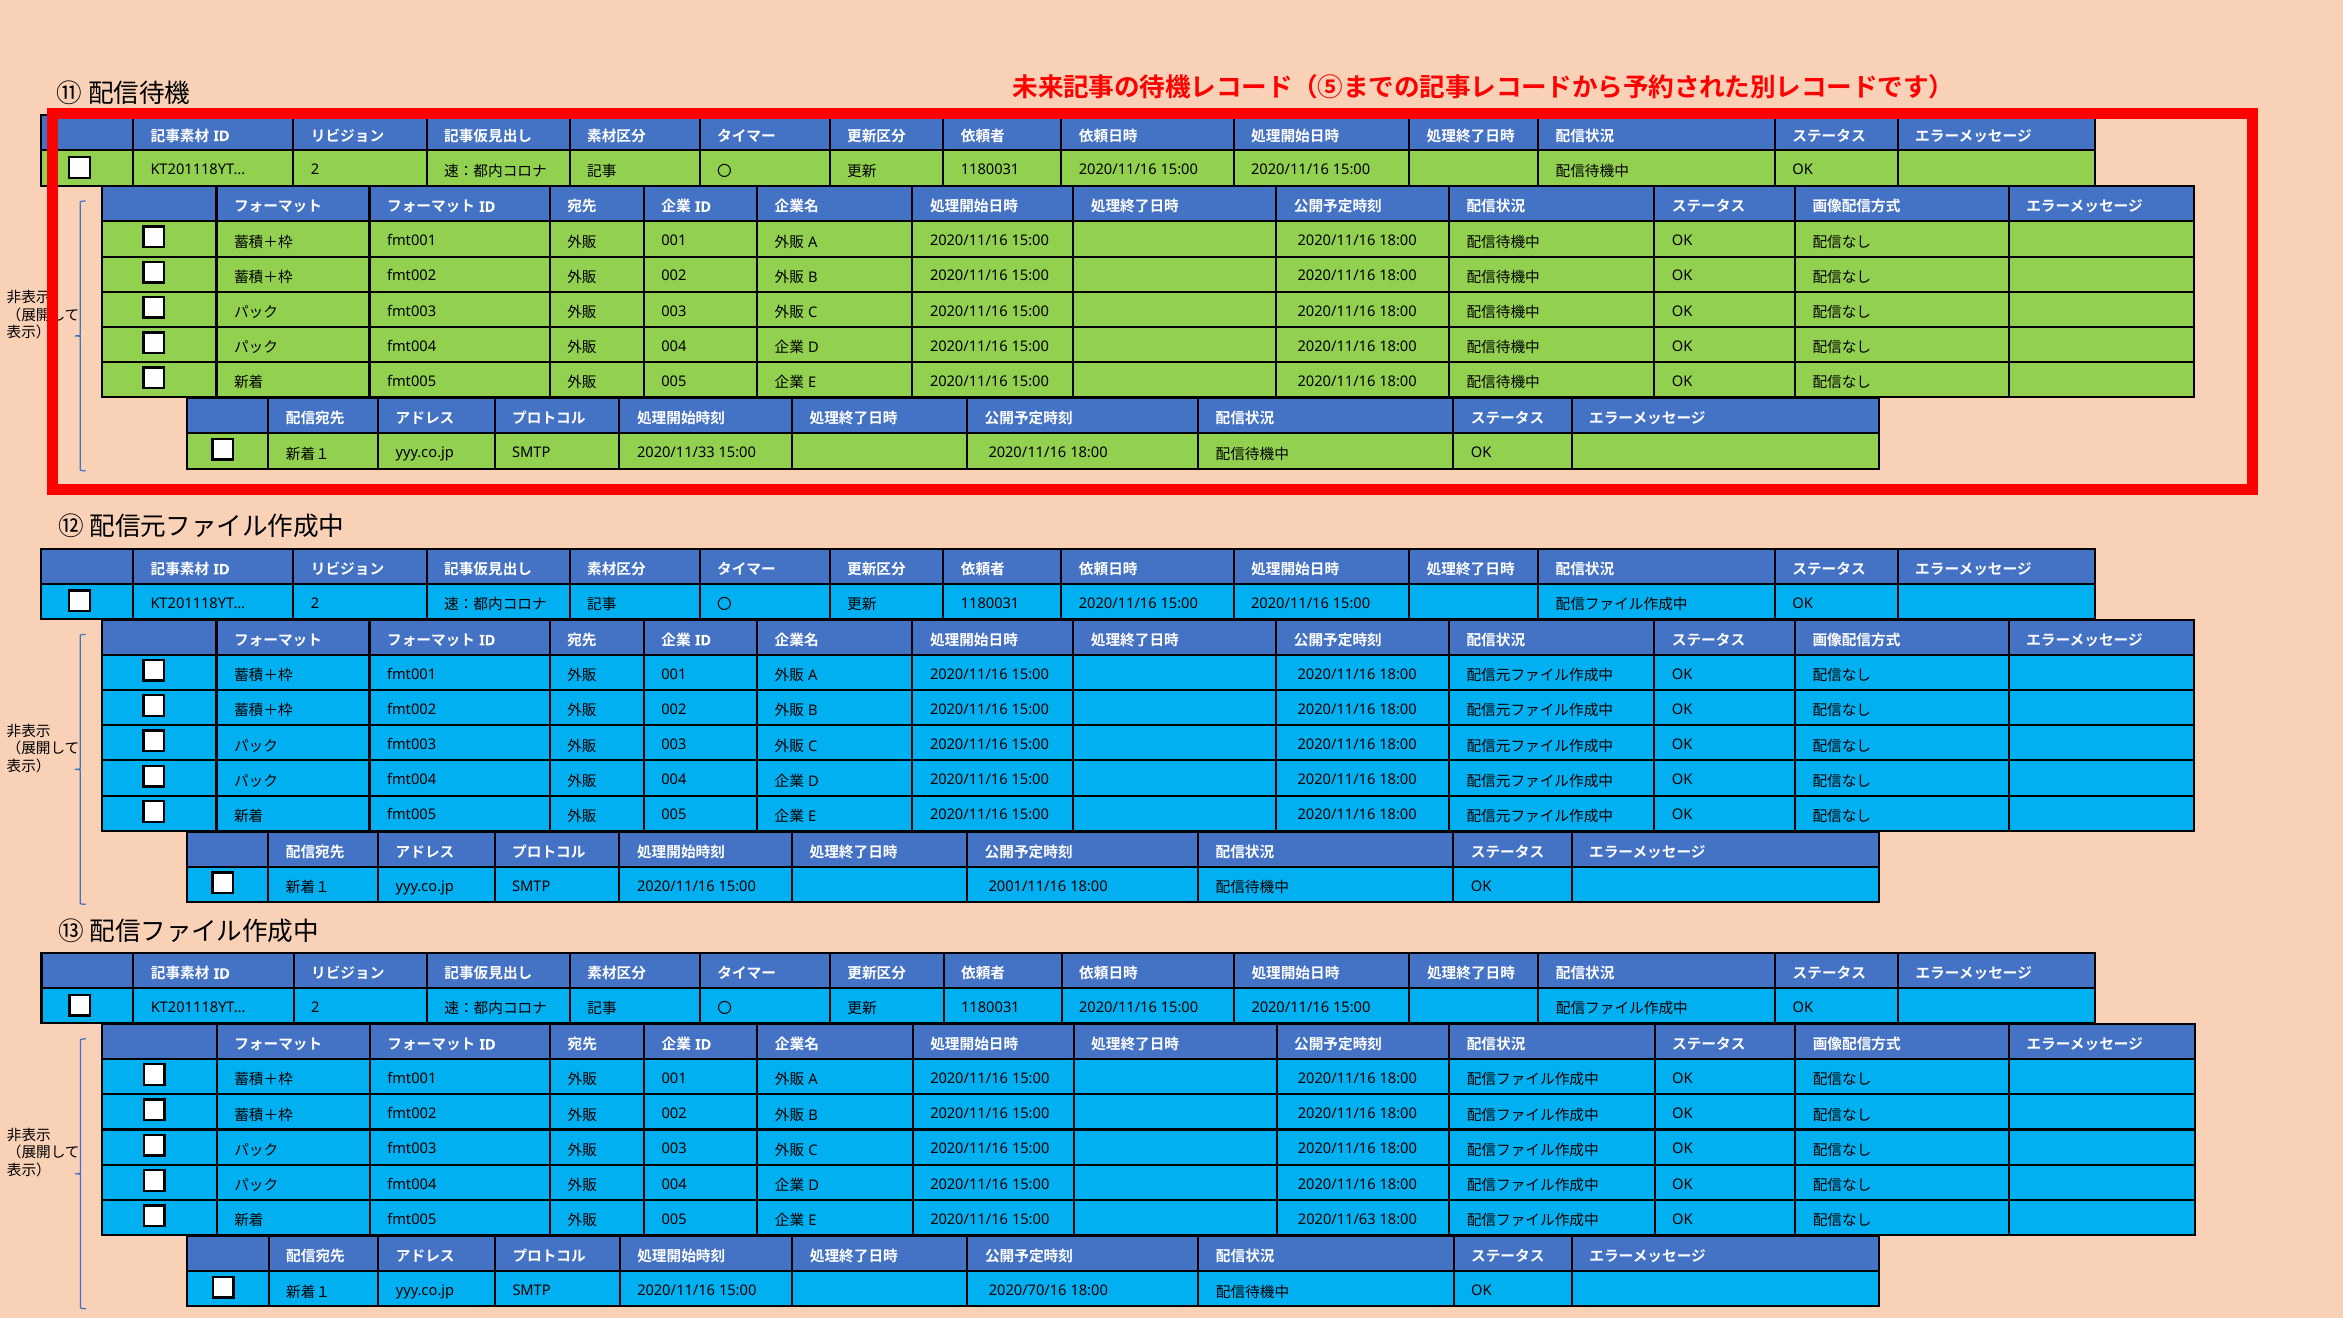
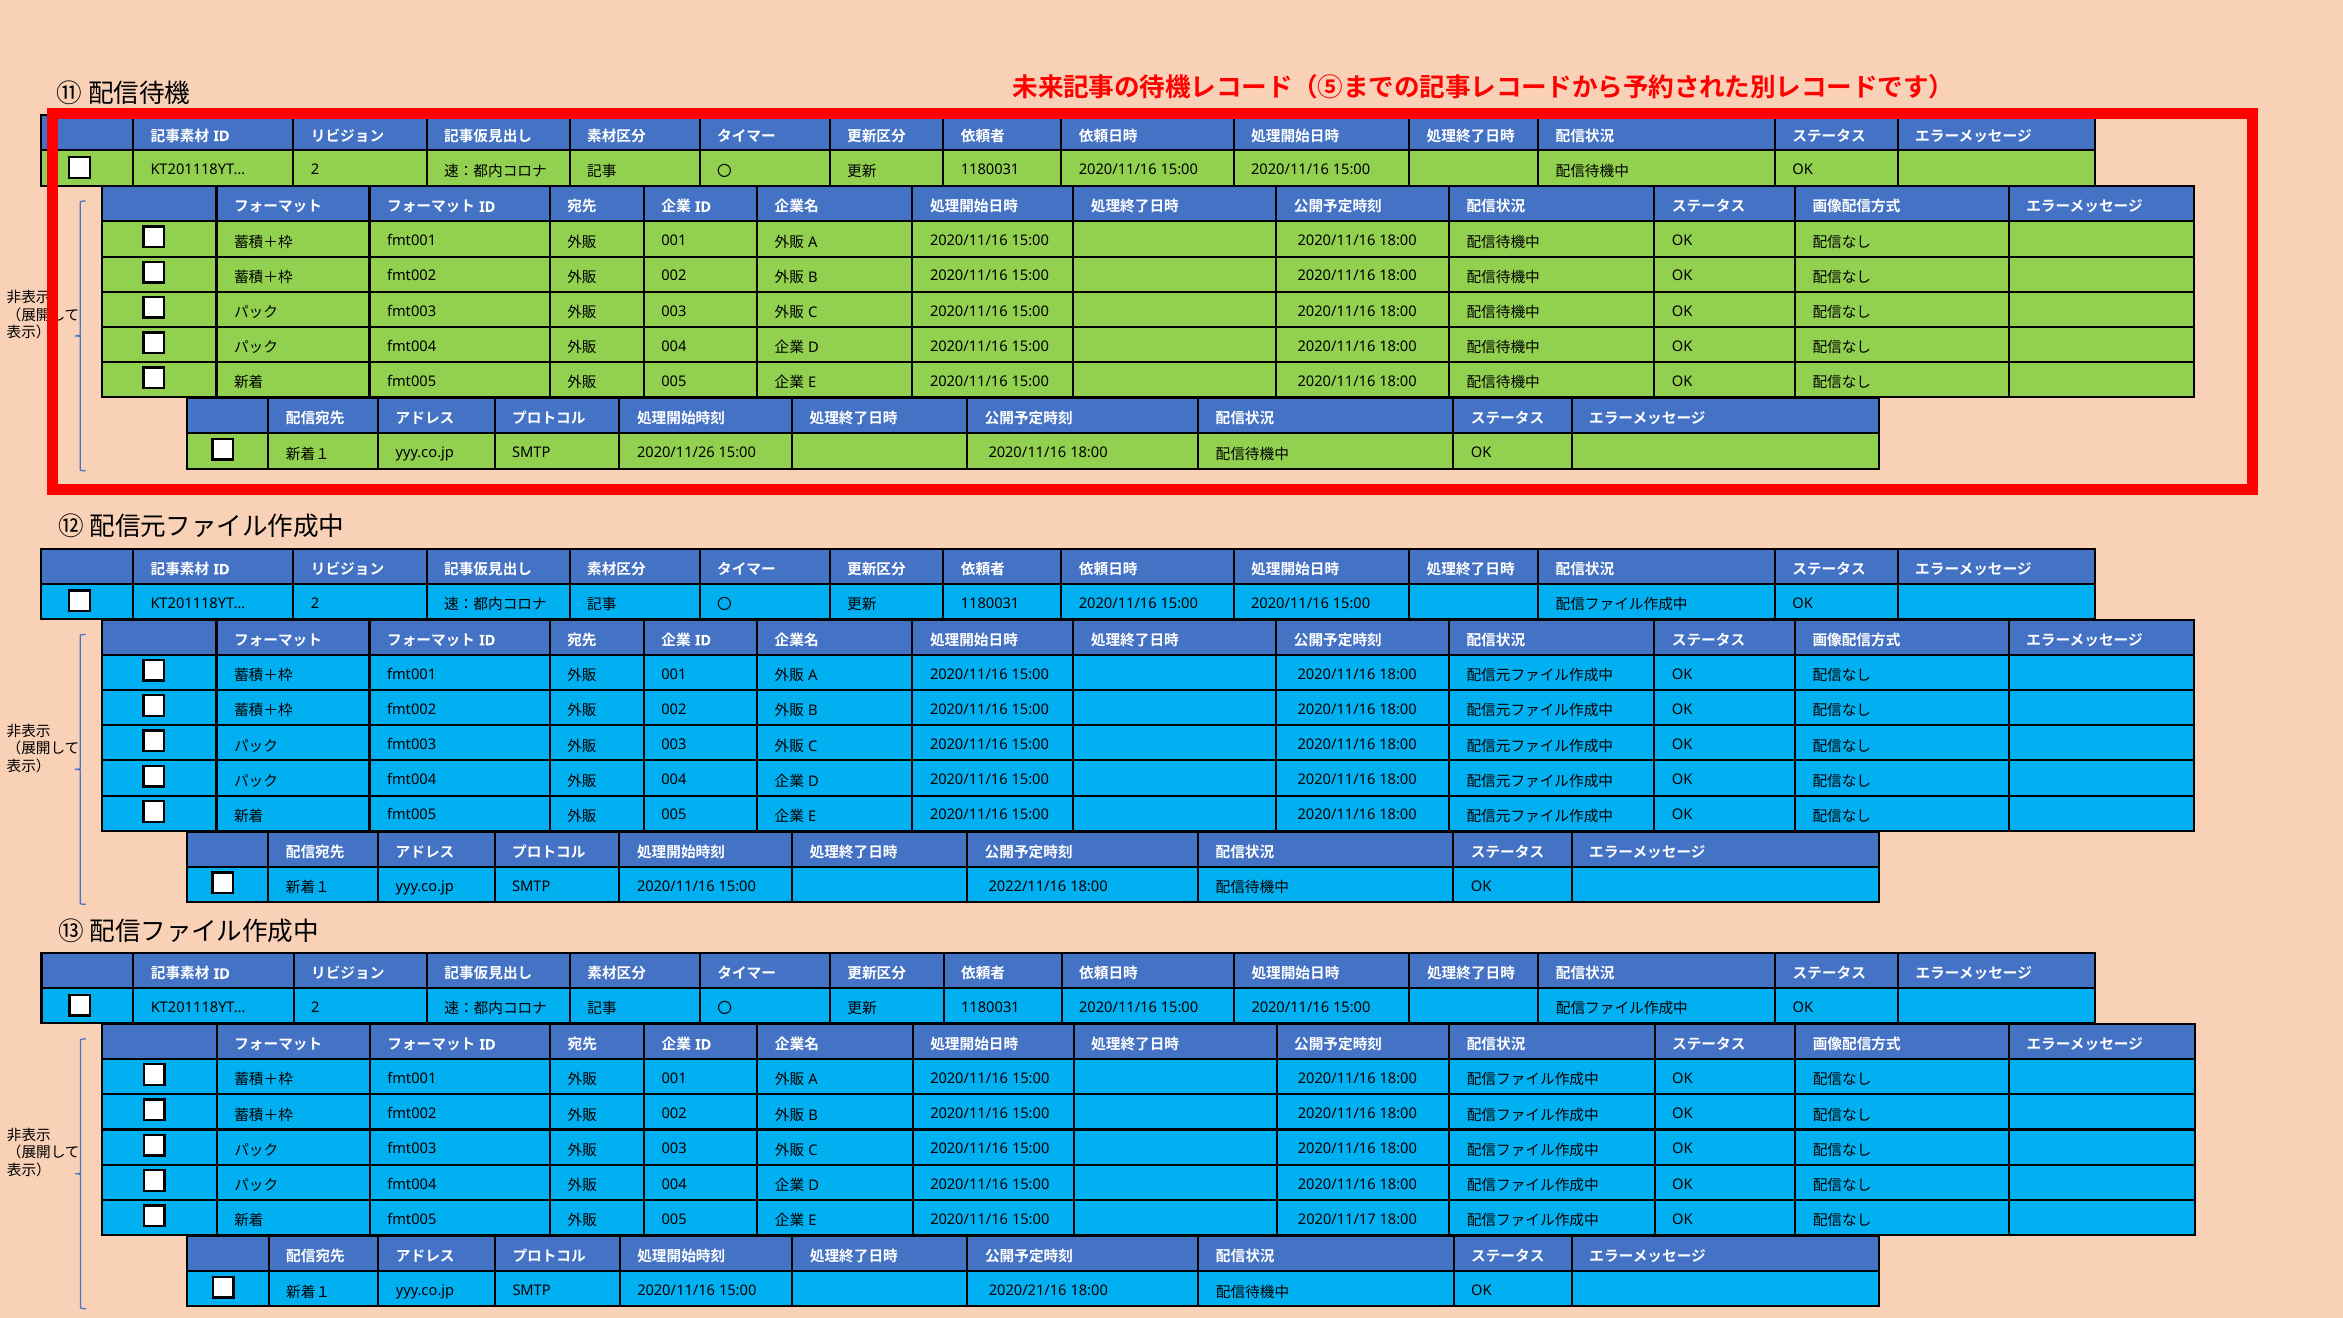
2020/11/33: 2020/11/33 -> 2020/11/26
2001/11/16: 2001/11/16 -> 2022/11/16
2020/11/63: 2020/11/63 -> 2020/11/17
2020/70/16: 2020/70/16 -> 2020/21/16
